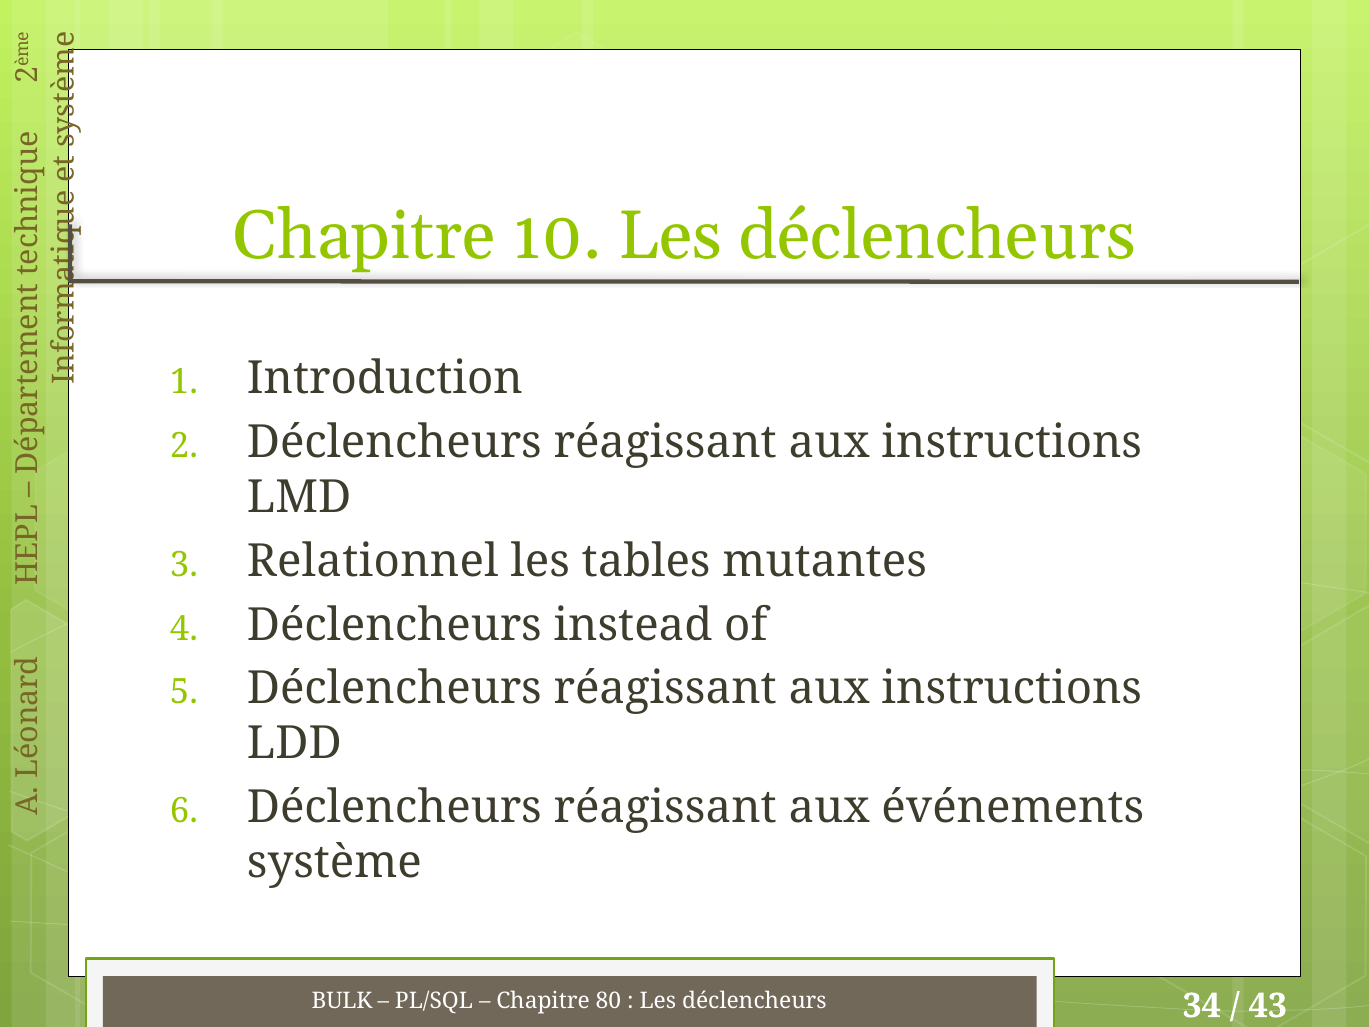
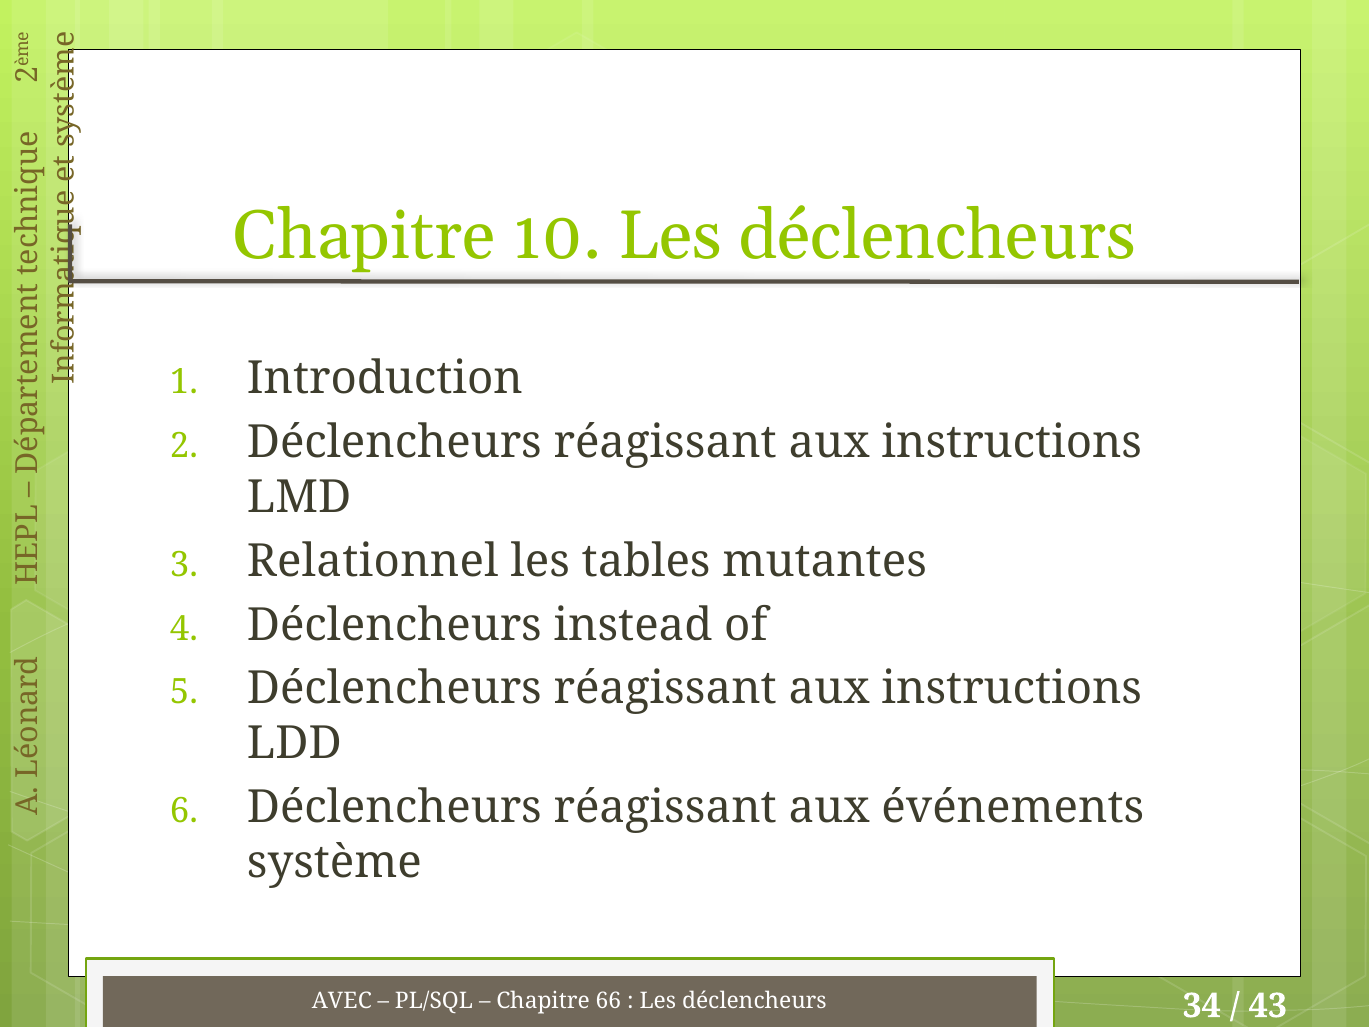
BULK: BULK -> AVEC
80: 80 -> 66
